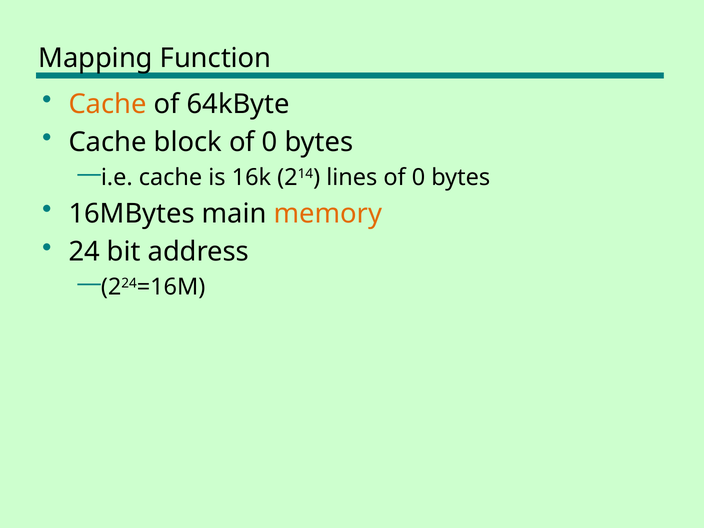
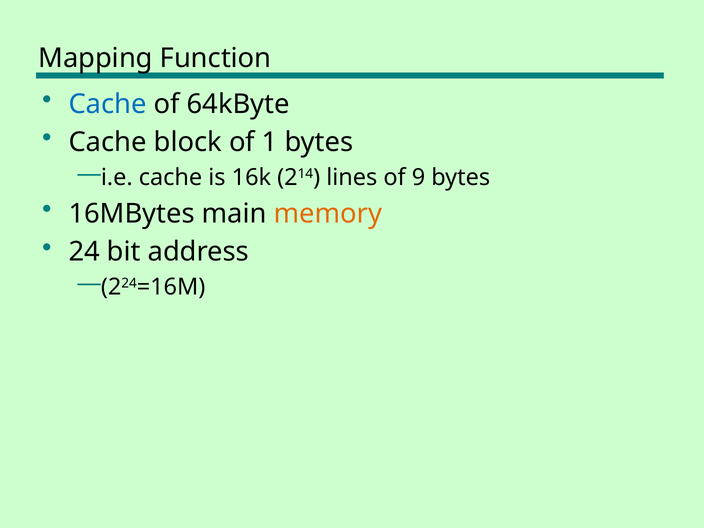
Cache at (108, 104) colour: orange -> blue
block of 0: 0 -> 1
lines of 0: 0 -> 9
